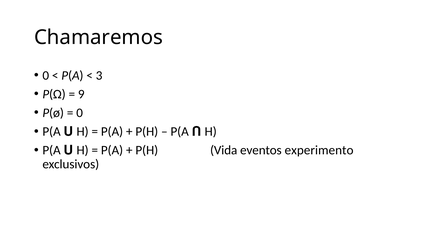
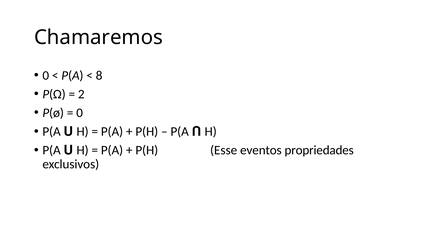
3: 3 -> 8
9: 9 -> 2
Vida: Vida -> Esse
experimento: experimento -> propriedades
